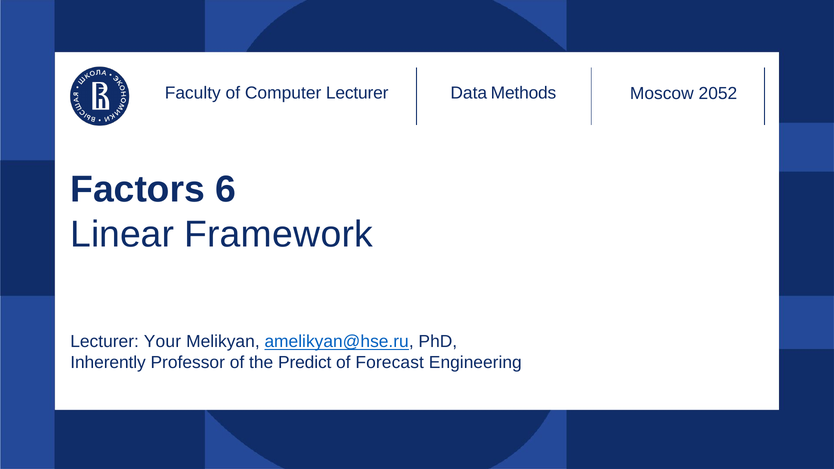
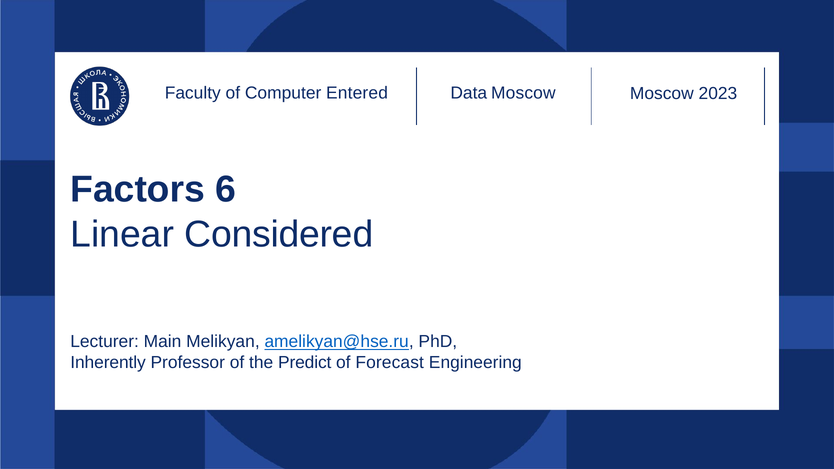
Computer Lecturer: Lecturer -> Entered
Data Methods: Methods -> Moscow
2052: 2052 -> 2023
Framework: Framework -> Considered
Your: Your -> Main
